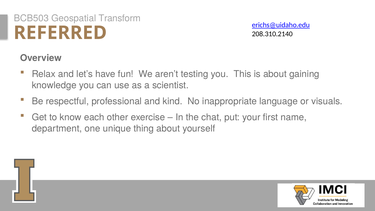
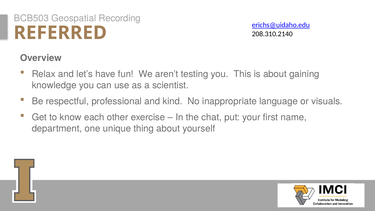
Transform: Transform -> Recording
